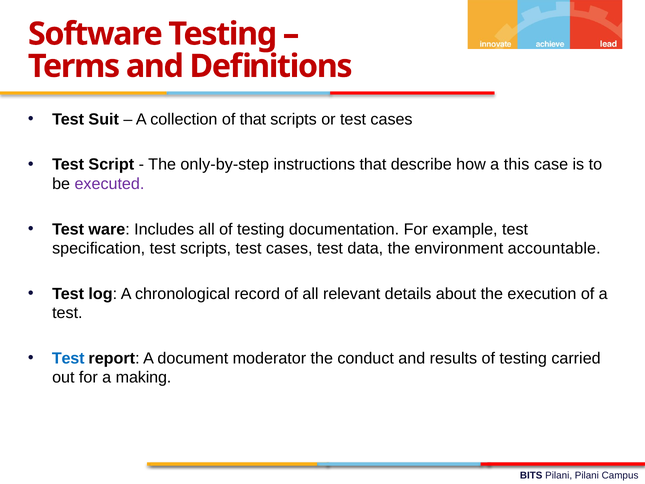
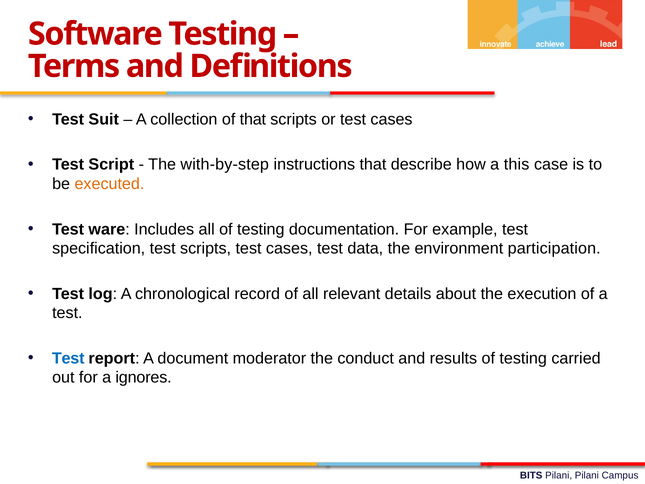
only-by-step: only-by-step -> with-by-step
executed colour: purple -> orange
accountable: accountable -> participation
making: making -> ignores
